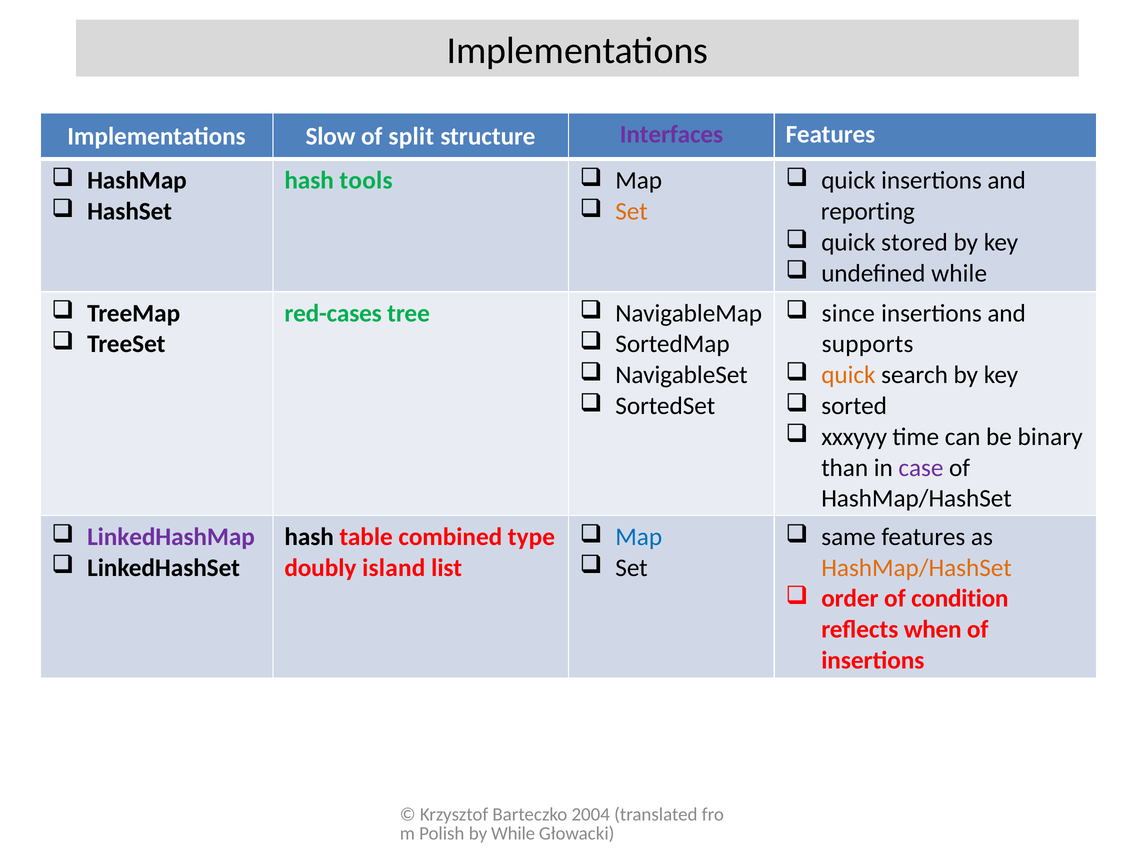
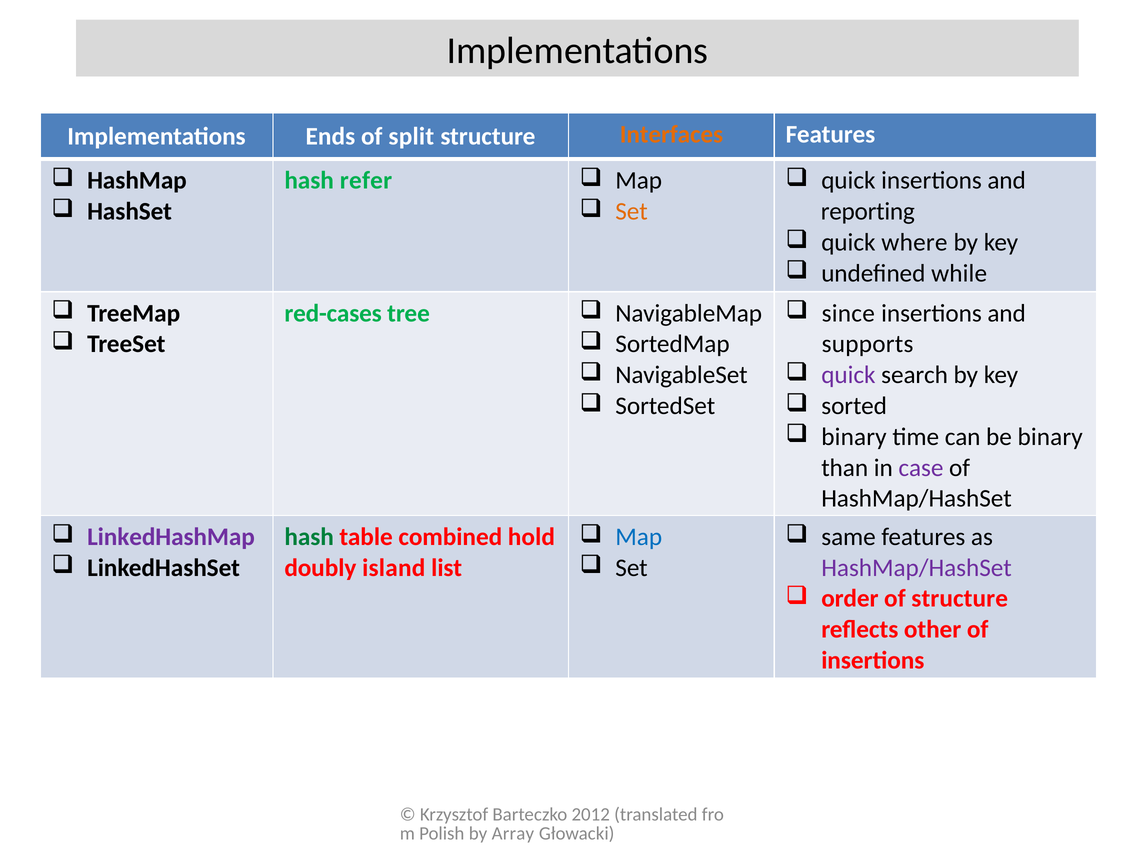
Slow: Slow -> Ends
Interfaces colour: purple -> orange
tools: tools -> refer
stored: stored -> where
quick at (848, 375) colour: orange -> purple
xxxyyy at (854, 437): xxxyyy -> binary
hash at (309, 537) colour: black -> green
type: type -> hold
HashMap/HashSet at (917, 568) colour: orange -> purple
of condition: condition -> structure
when: when -> other
2004: 2004 -> 2012
by While: While -> Array
